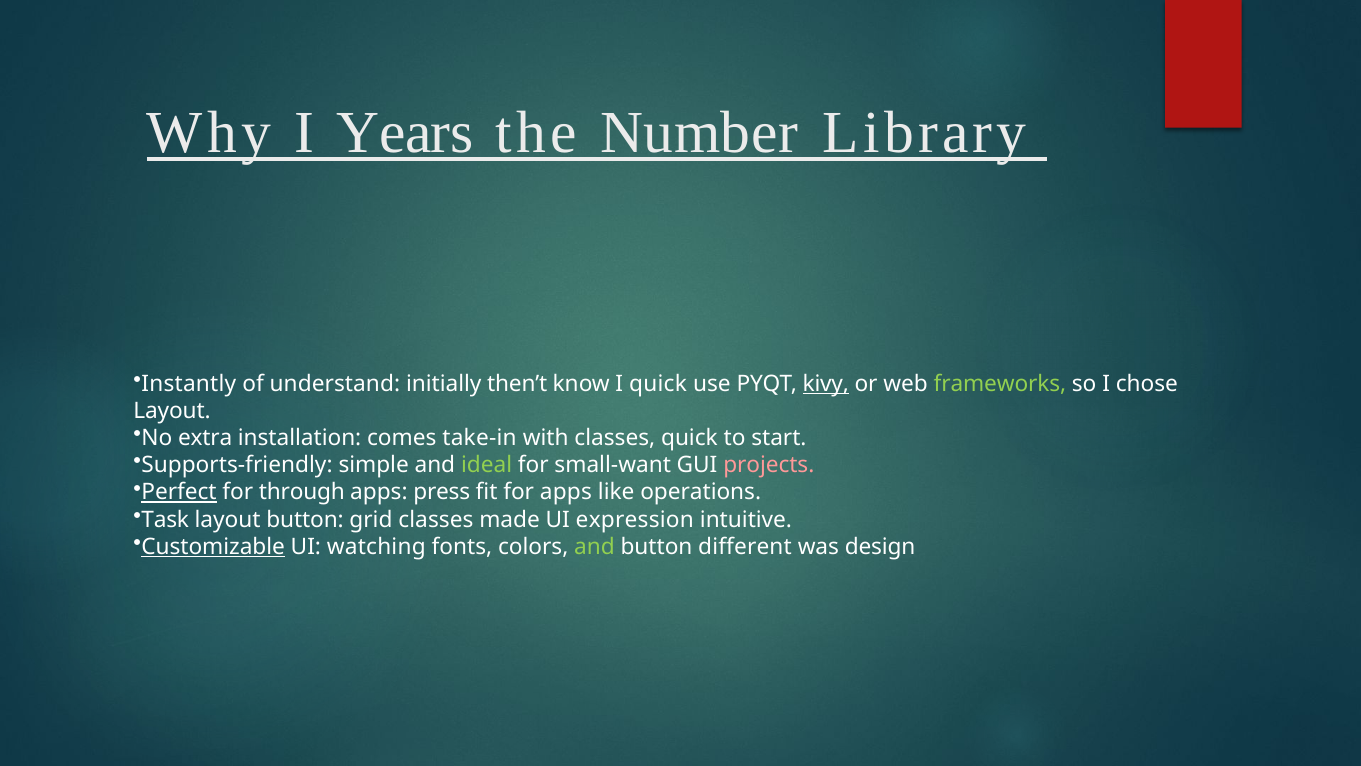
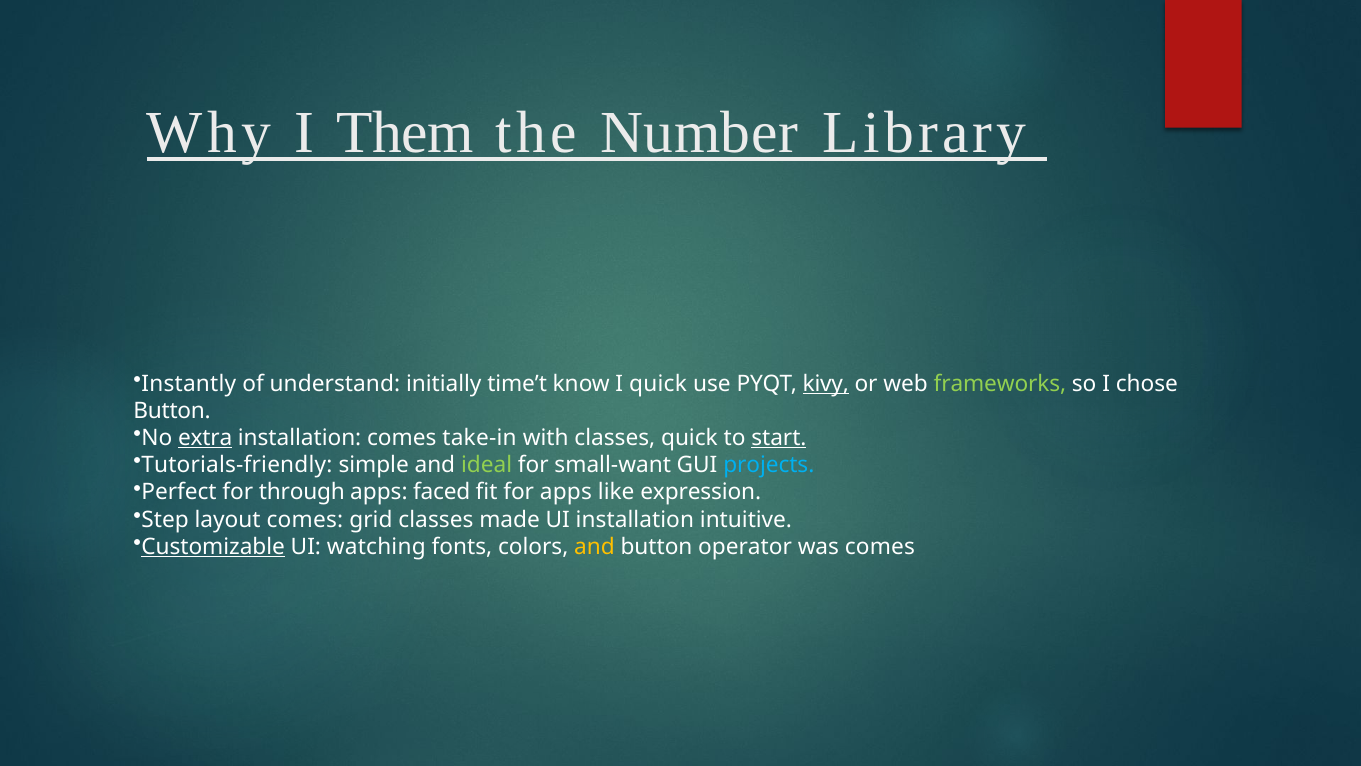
Years: Years -> Them
then’t: then’t -> time’t
Layout at (172, 411): Layout -> Button
extra underline: none -> present
start underline: none -> present
Supports-friendly: Supports-friendly -> Tutorials-friendly
projects colour: pink -> light blue
Perfect underline: present -> none
press: press -> faced
operations: operations -> expression
Task: Task -> Step
layout button: button -> comes
UI expression: expression -> installation
and at (594, 547) colour: light green -> yellow
different: different -> operator
was design: design -> comes
